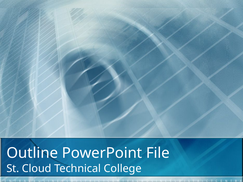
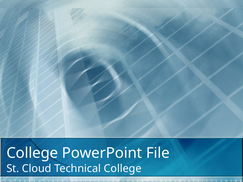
Outline at (32, 153): Outline -> College
